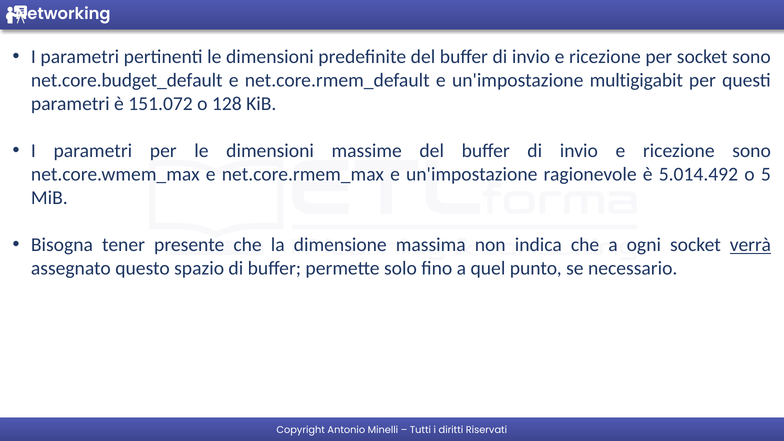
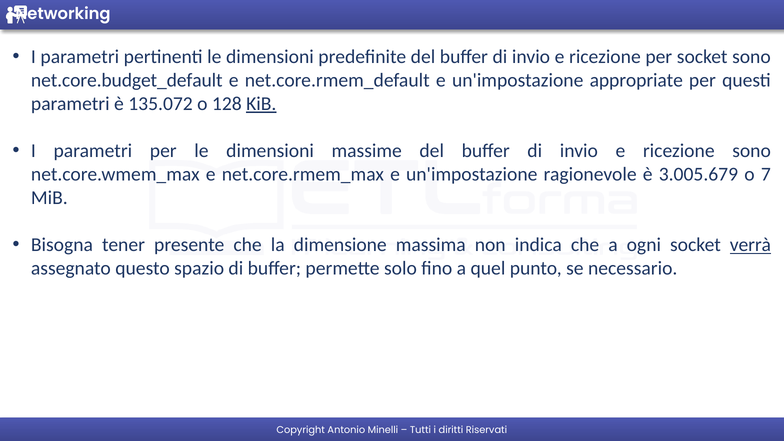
multigigabit: multigigabit -> appropriate
151.072: 151.072 -> 135.072
KiB underline: none -> present
5.014.492: 5.014.492 -> 3.005.679
5: 5 -> 7
